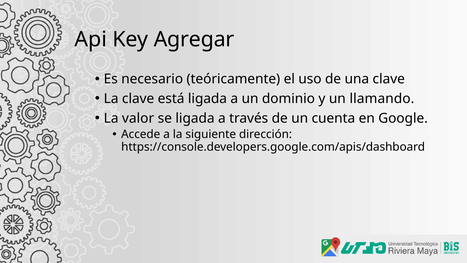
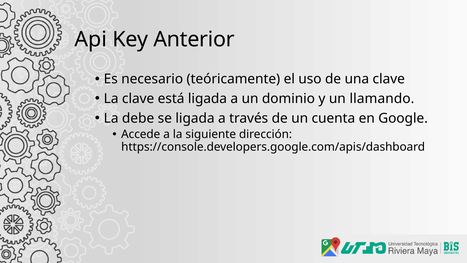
Agregar: Agregar -> Anterior
valor: valor -> debe
